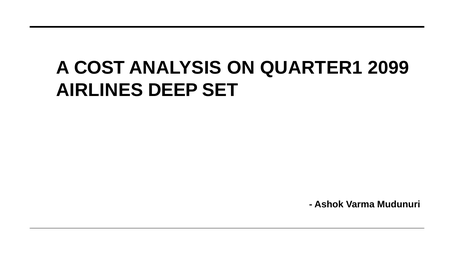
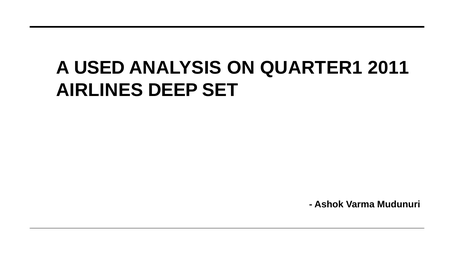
COST: COST -> USED
2099: 2099 -> 2011
